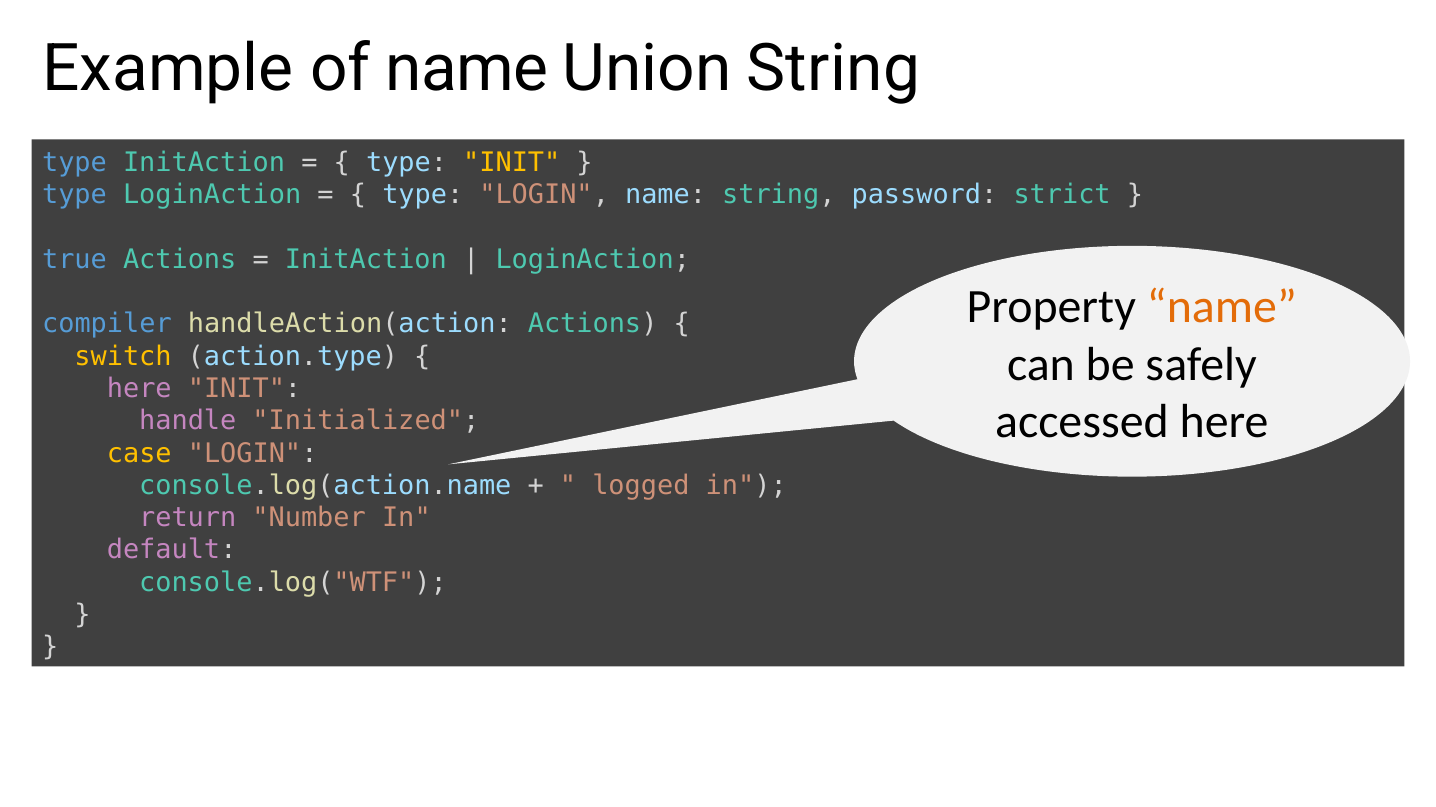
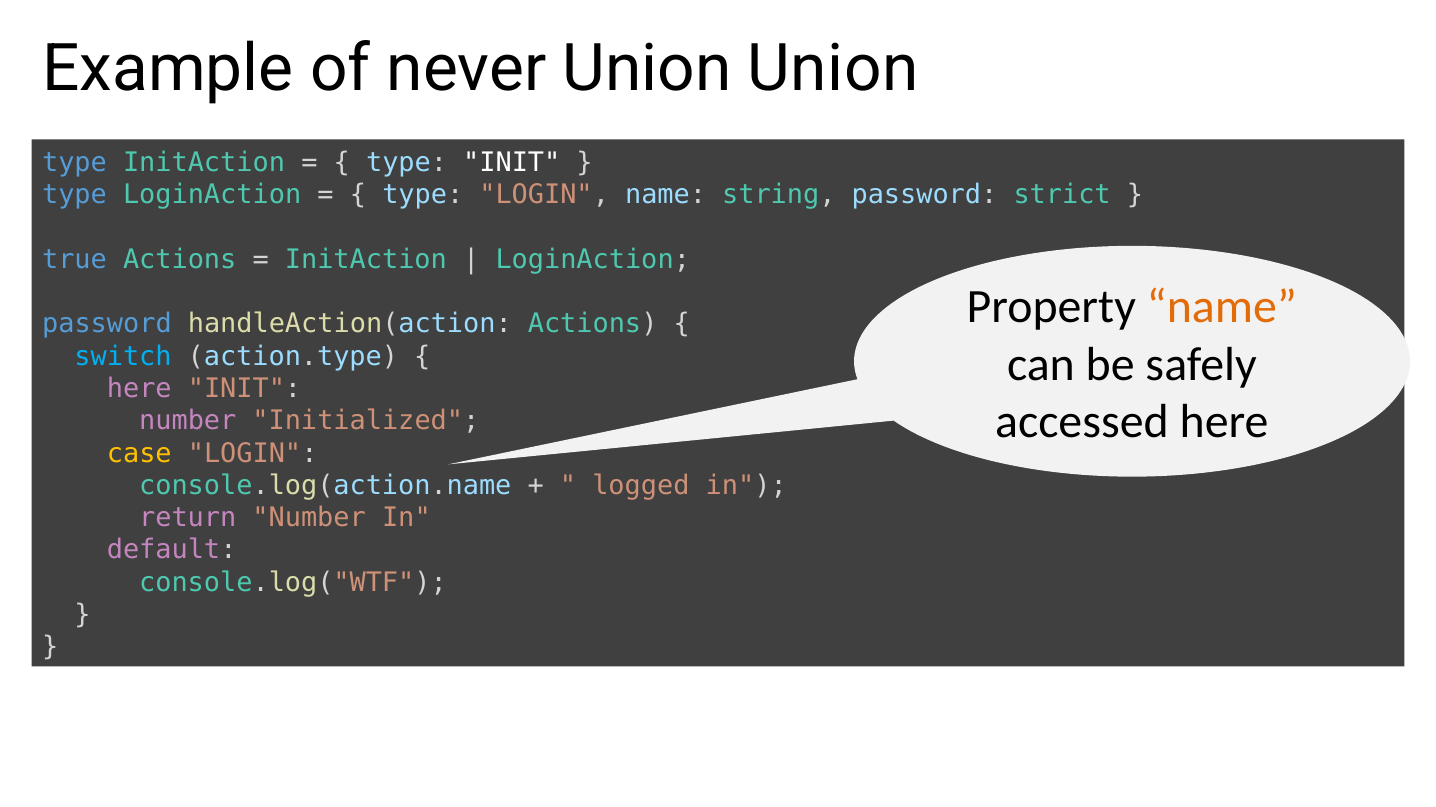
of name: name -> never
Union String: String -> Union
INIT at (512, 163) colour: yellow -> white
compiler at (107, 324): compiler -> password
switch colour: yellow -> light blue
handle at (188, 421): handle -> number
